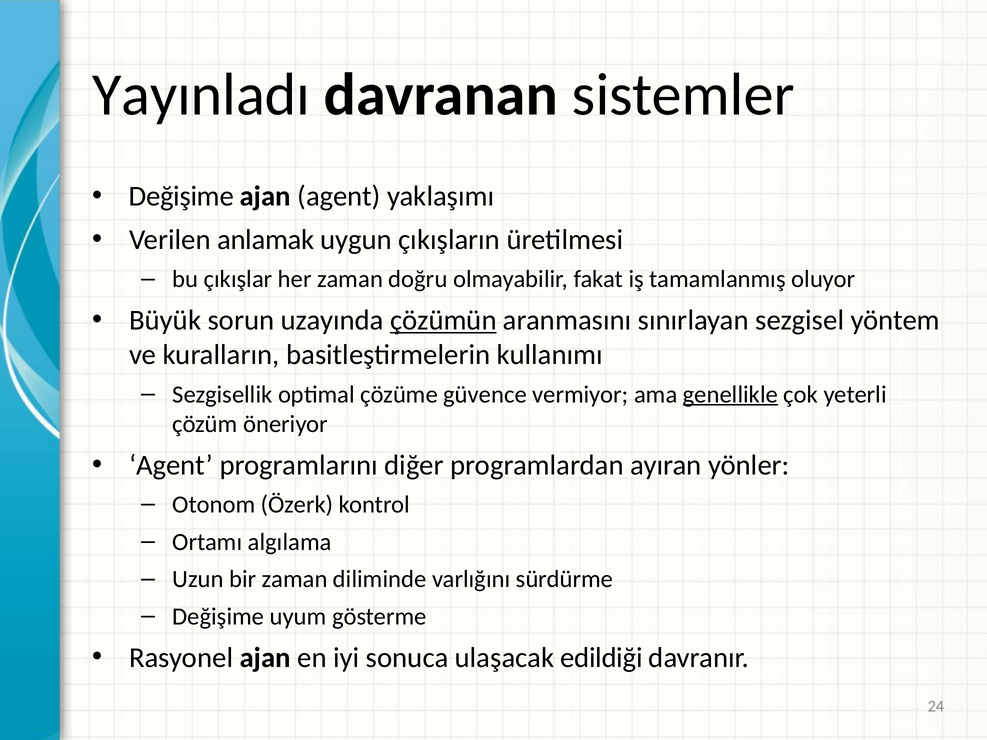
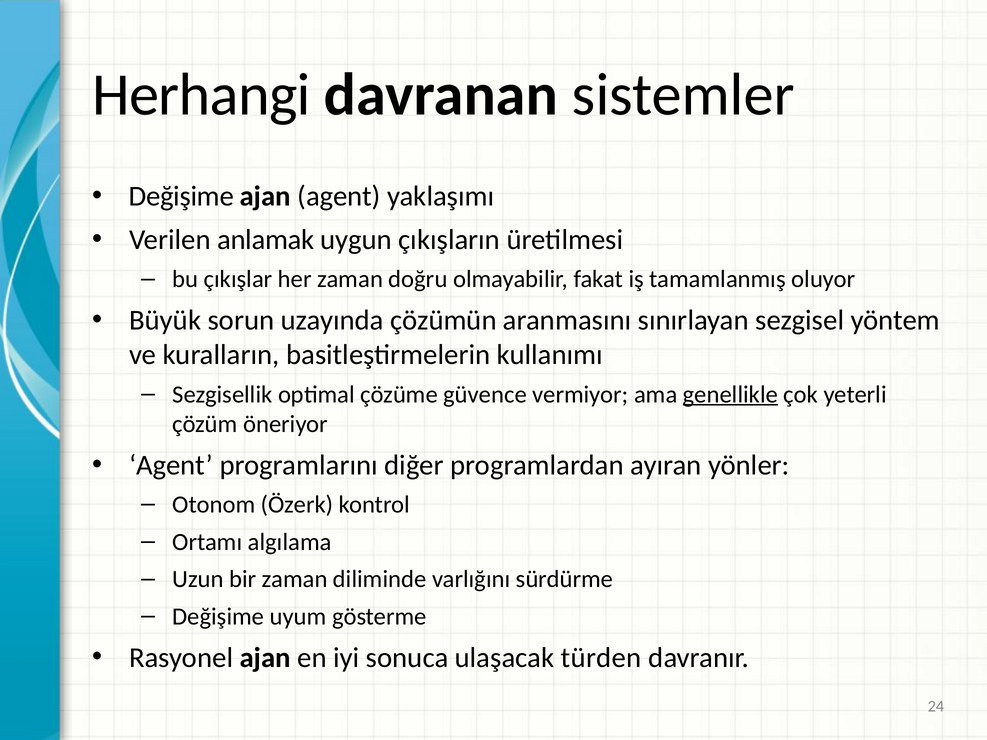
Yayınladı: Yayınladı -> Herhangi
çözümün underline: present -> none
edildiği: edildiği -> türden
